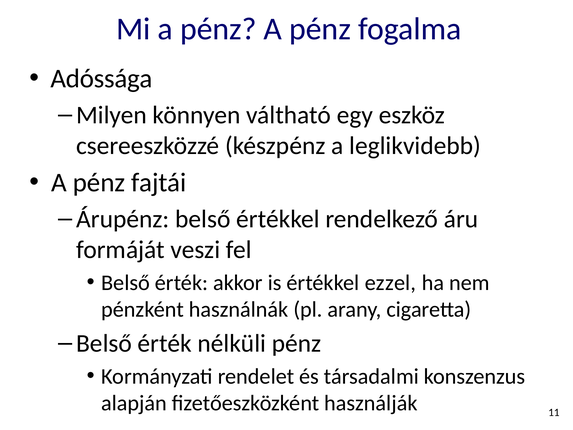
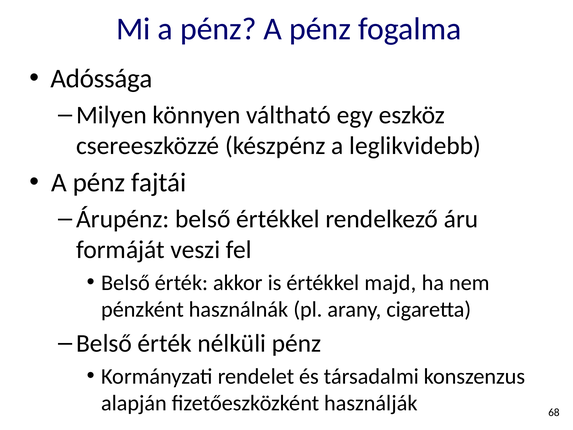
ezzel: ezzel -> majd
11: 11 -> 68
